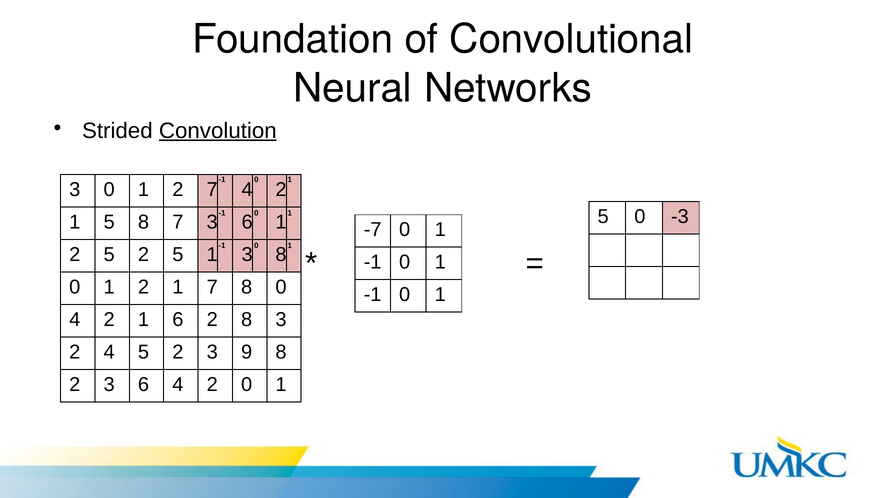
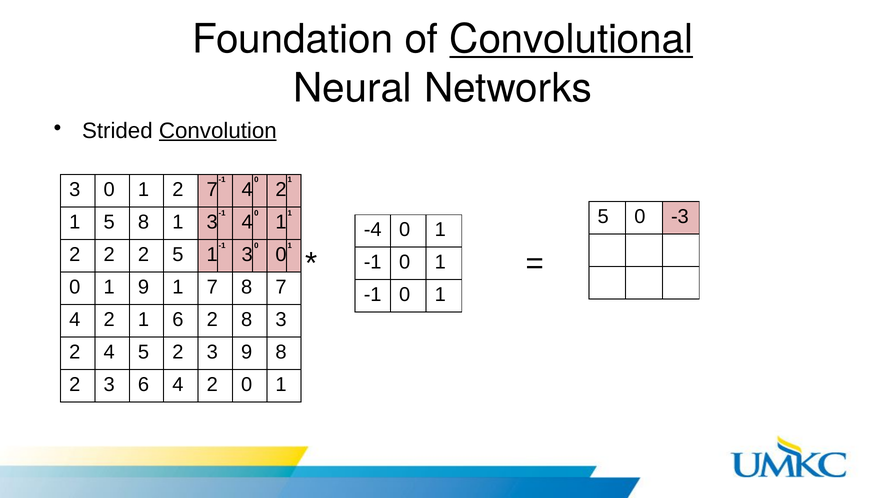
Convolutional underline: none -> present
8 7: 7 -> 1
3 -1 6: 6 -> 4
-7: -7 -> -4
5 at (109, 255): 5 -> 2
0 8: 8 -> 0
2 at (144, 287): 2 -> 9
8 0: 0 -> 7
